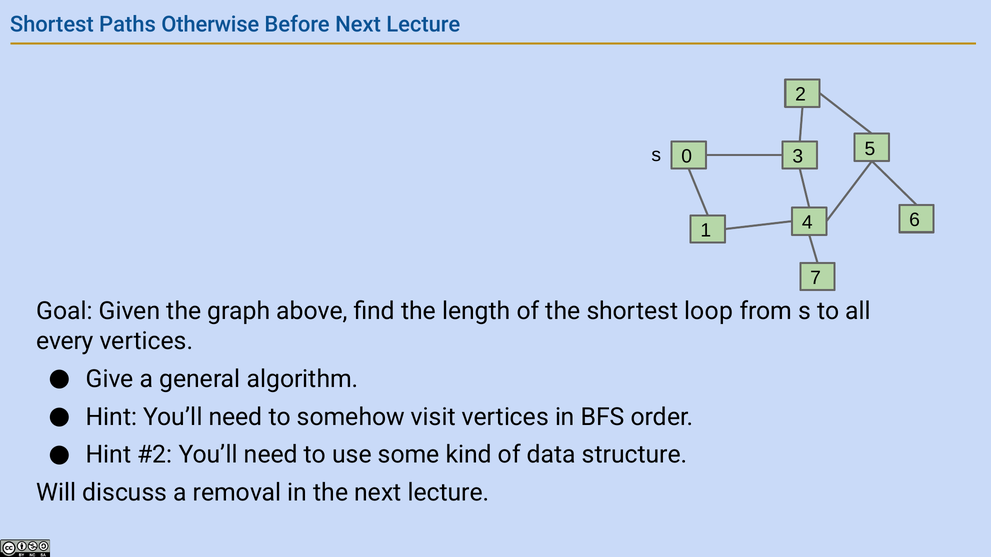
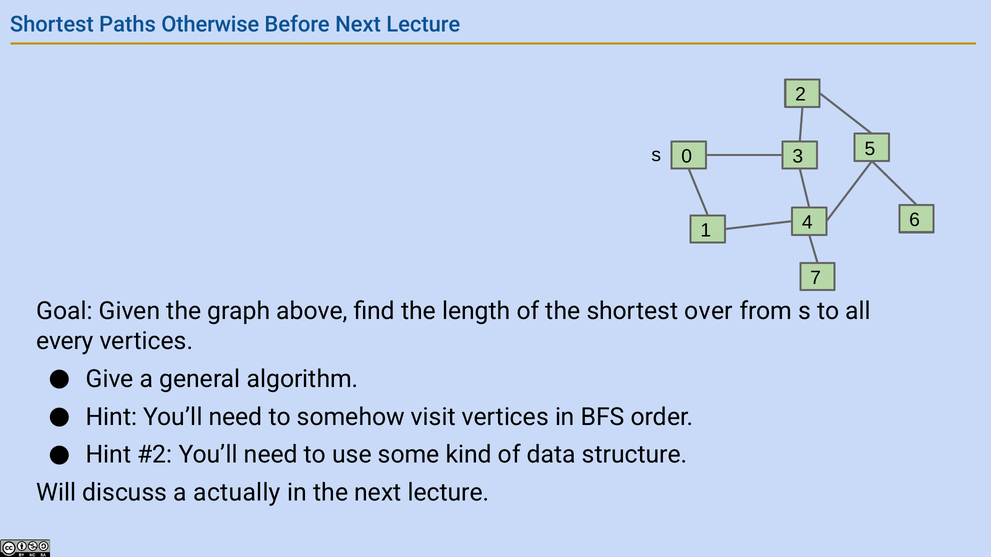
loop: loop -> over
removal: removal -> actually
